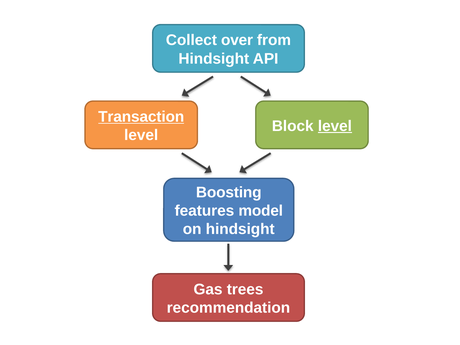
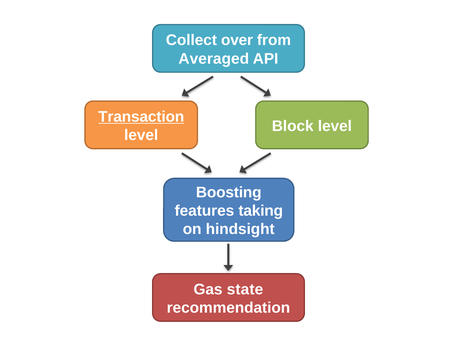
Hindsight at (214, 59): Hindsight -> Averaged
level at (335, 126) underline: present -> none
model: model -> taking
trees: trees -> state
